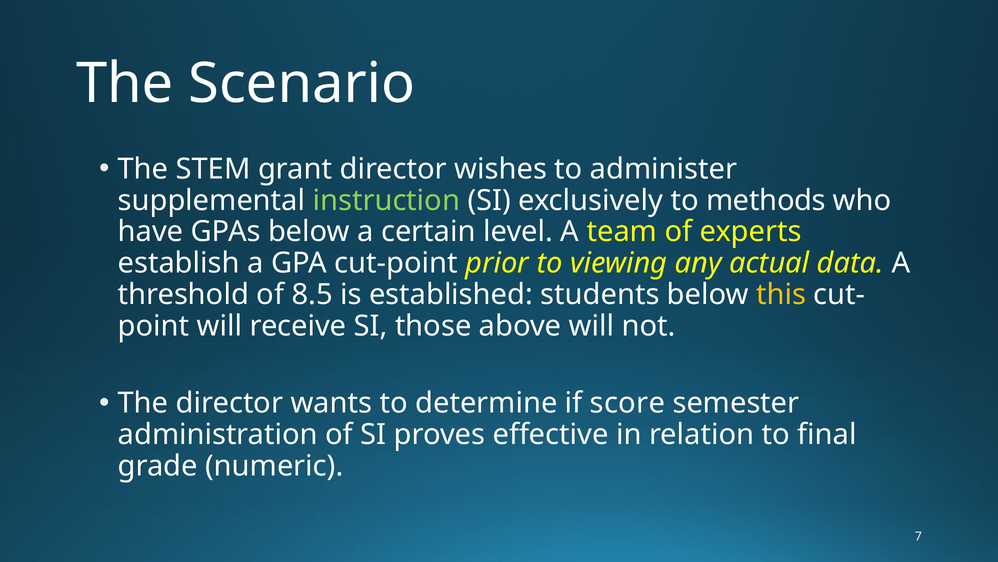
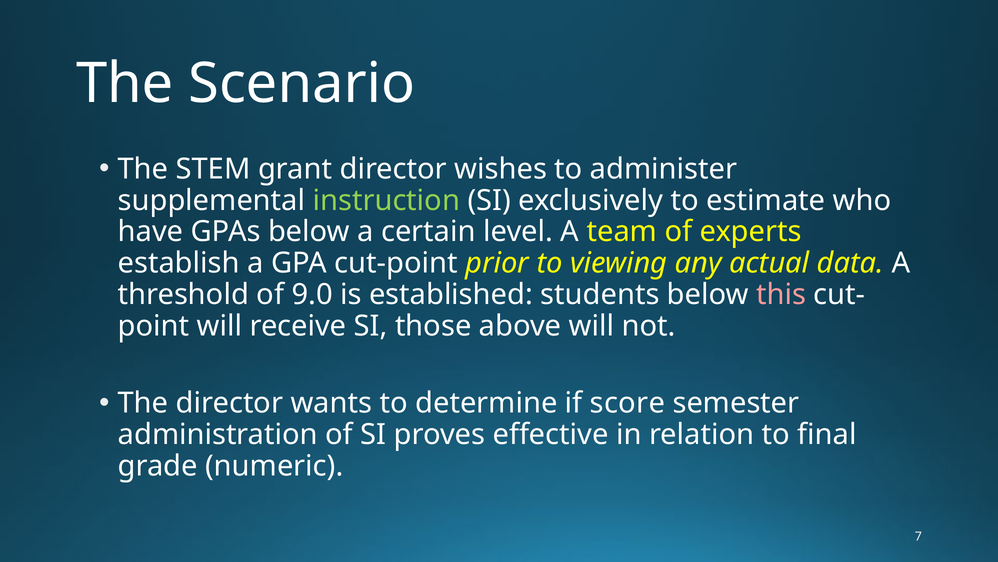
methods: methods -> estimate
8.5: 8.5 -> 9.0
this colour: yellow -> pink
